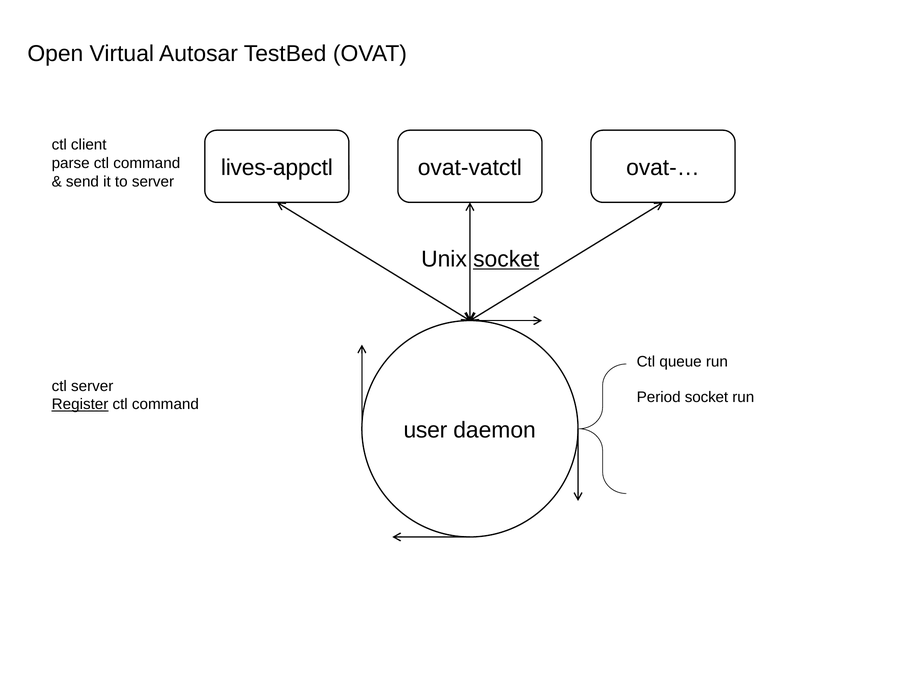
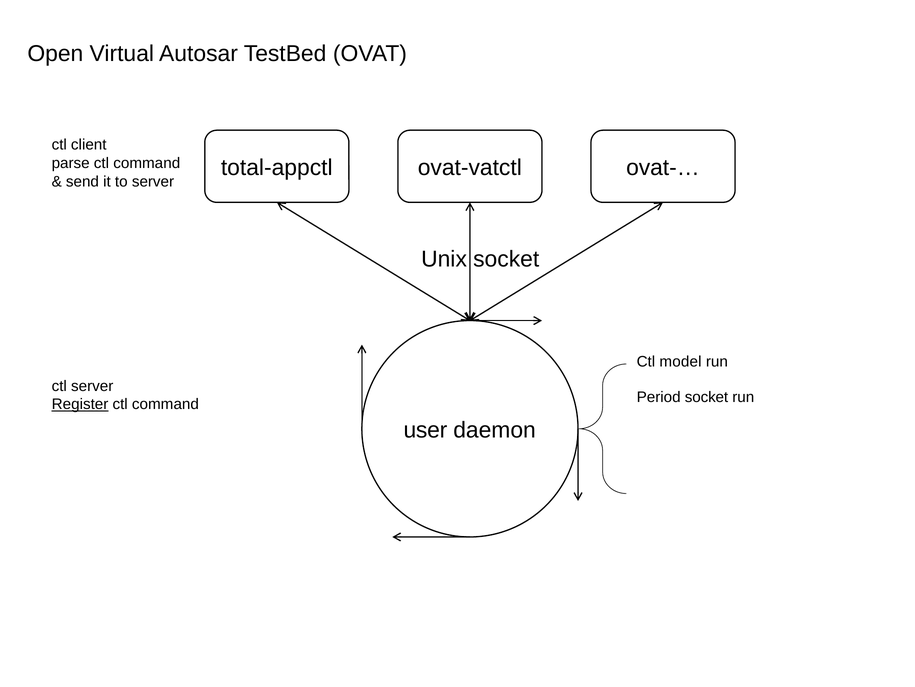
lives-appctl: lives-appctl -> total-appctl
socket at (506, 259) underline: present -> none
queue: queue -> model
